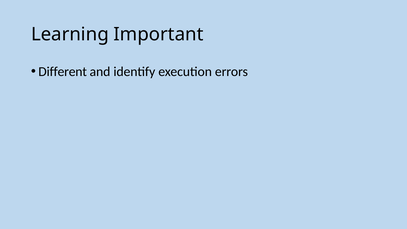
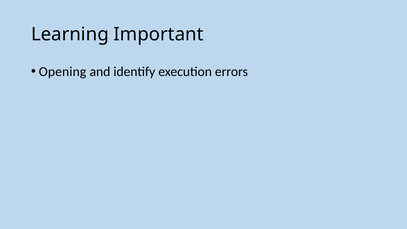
Different: Different -> Opening
